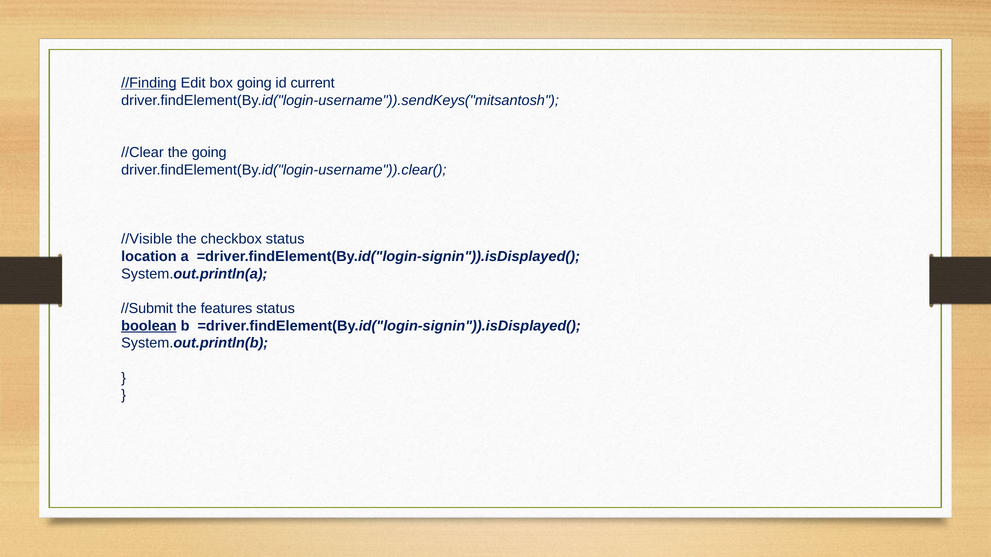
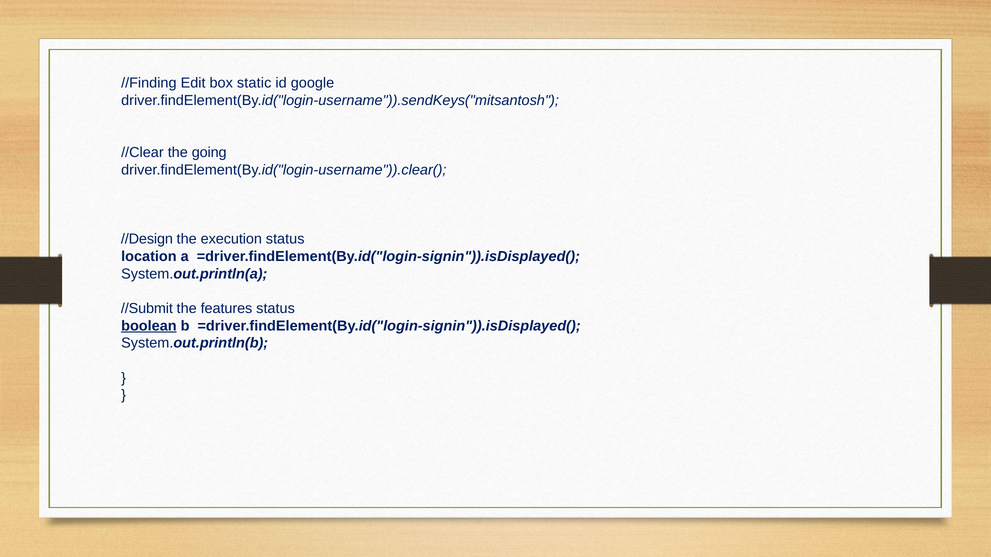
//Finding underline: present -> none
box going: going -> static
current: current -> google
//Visible: //Visible -> //Design
checkbox: checkbox -> execution
